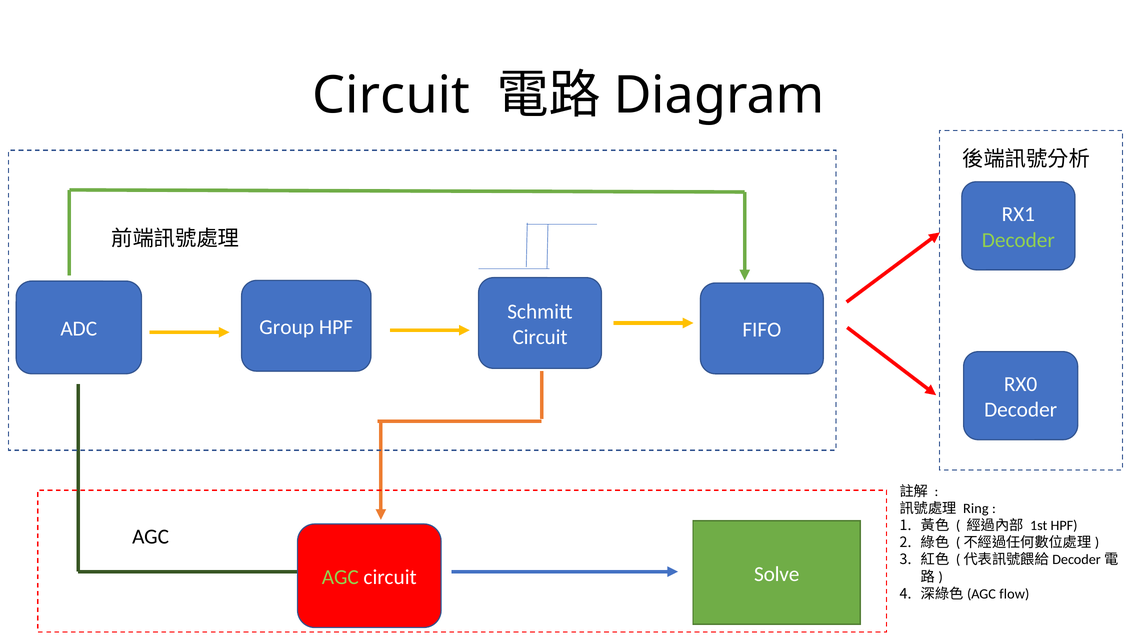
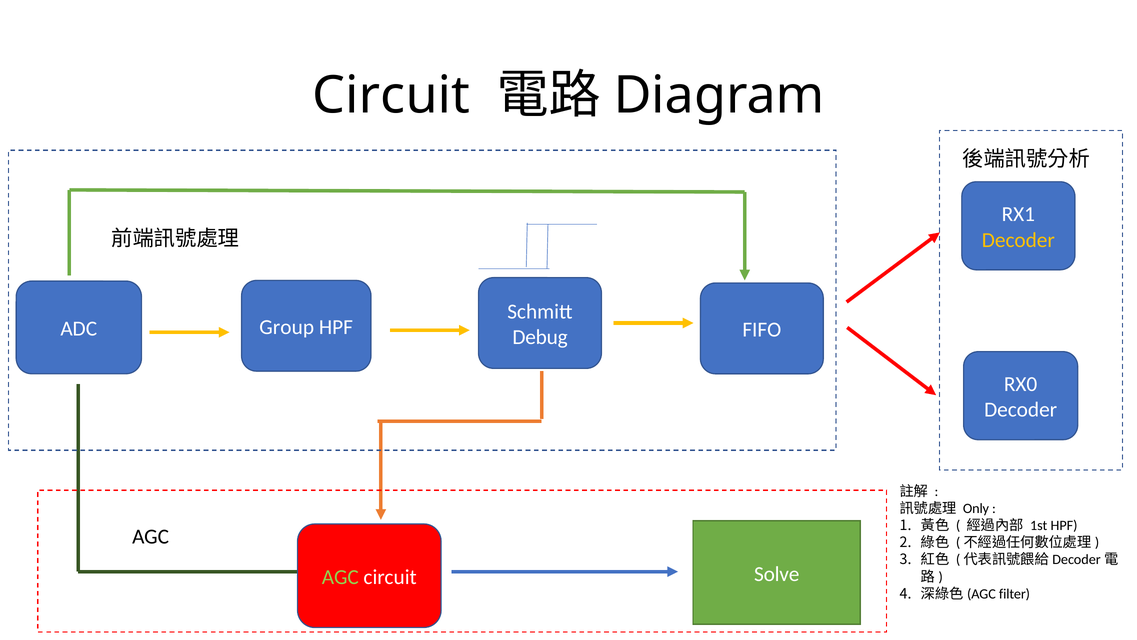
Decoder at (1018, 240) colour: light green -> yellow
Circuit at (540, 337): Circuit -> Debug
Ring: Ring -> Only
flow: flow -> filter
